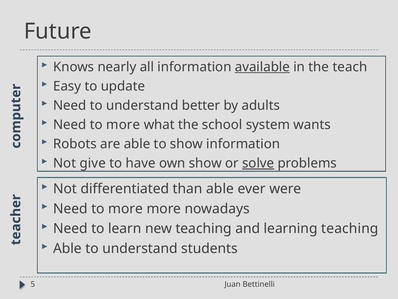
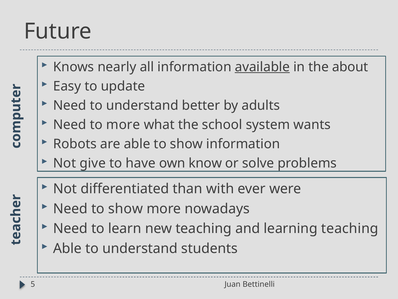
teach: teach -> about
own show: show -> know
solve underline: present -> none
than able: able -> with
more at (126, 208): more -> show
